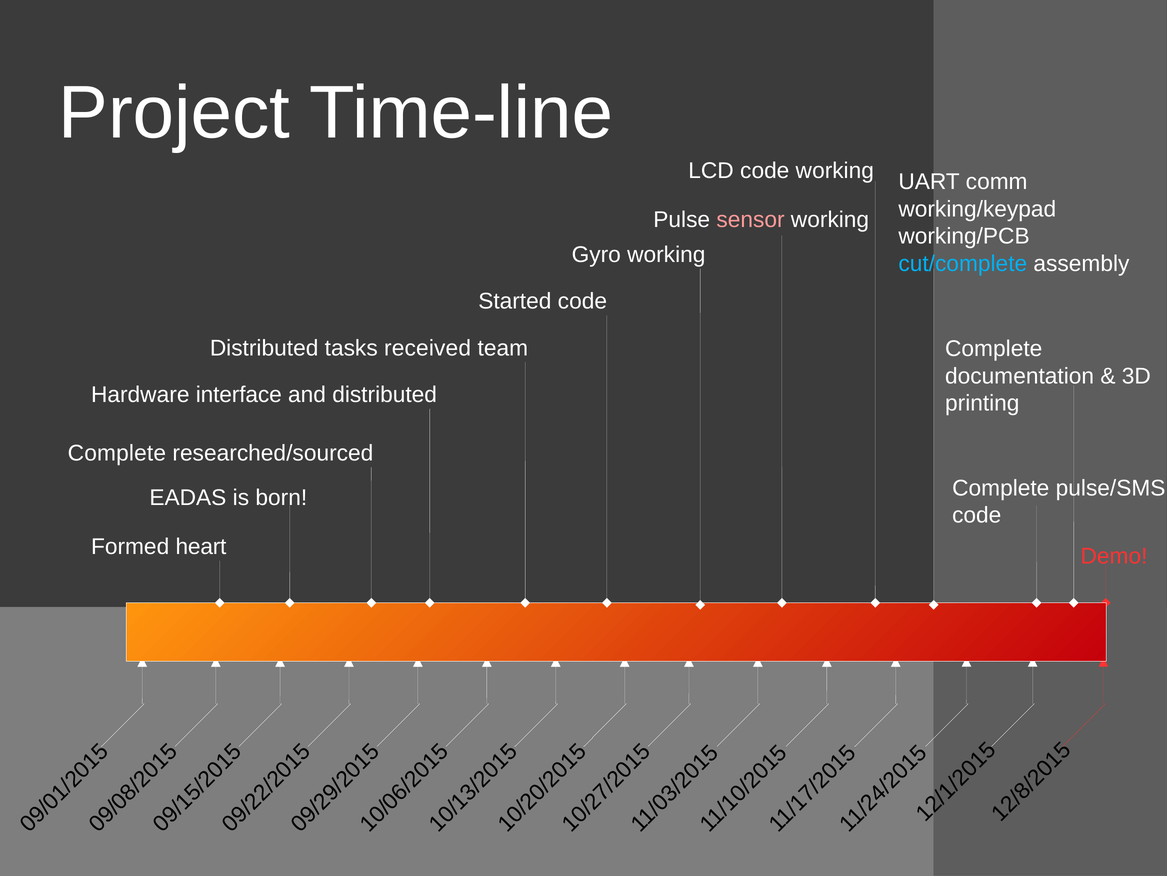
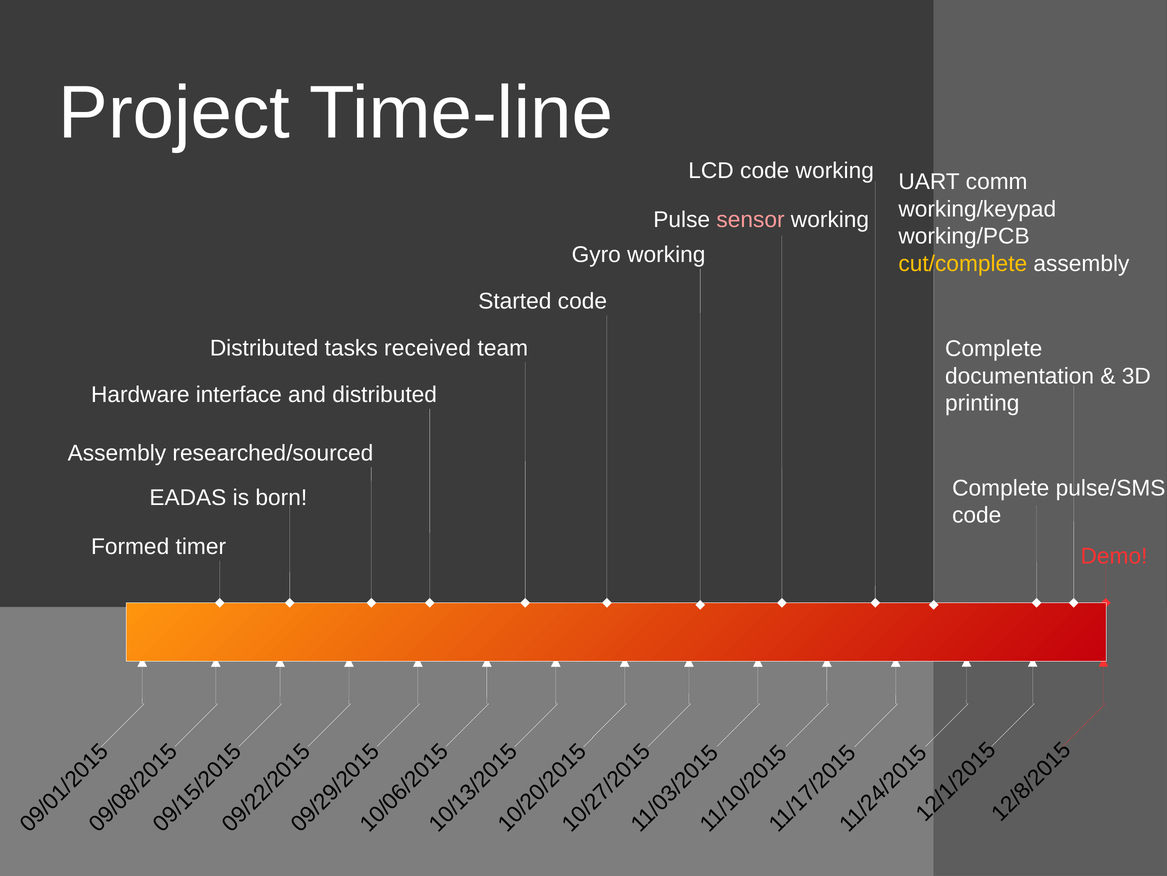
cut/complete colour: light blue -> yellow
Complete at (117, 453): Complete -> Assembly
heart: heart -> timer
